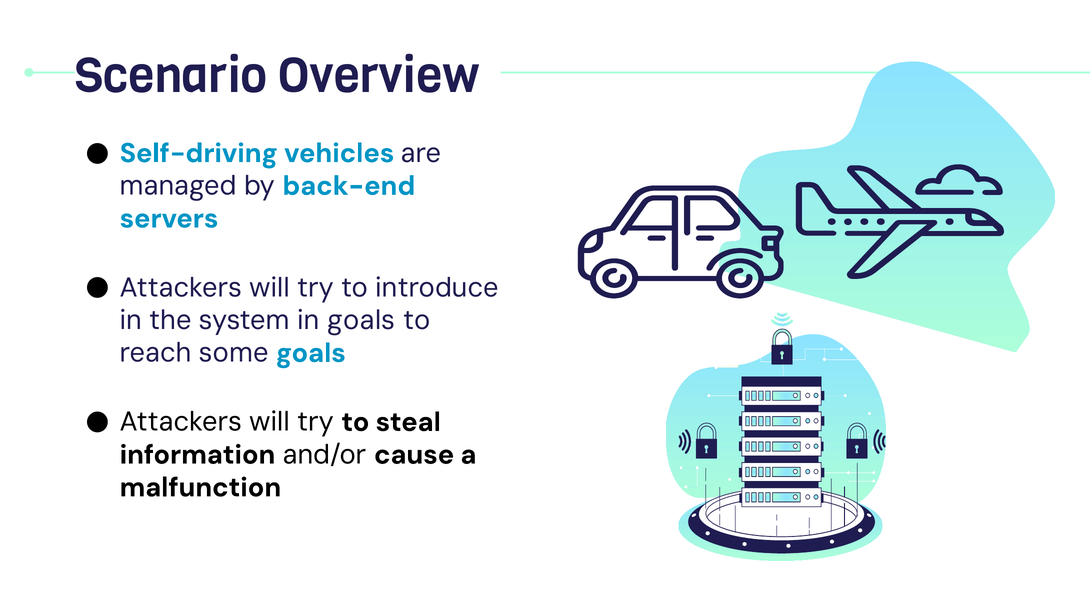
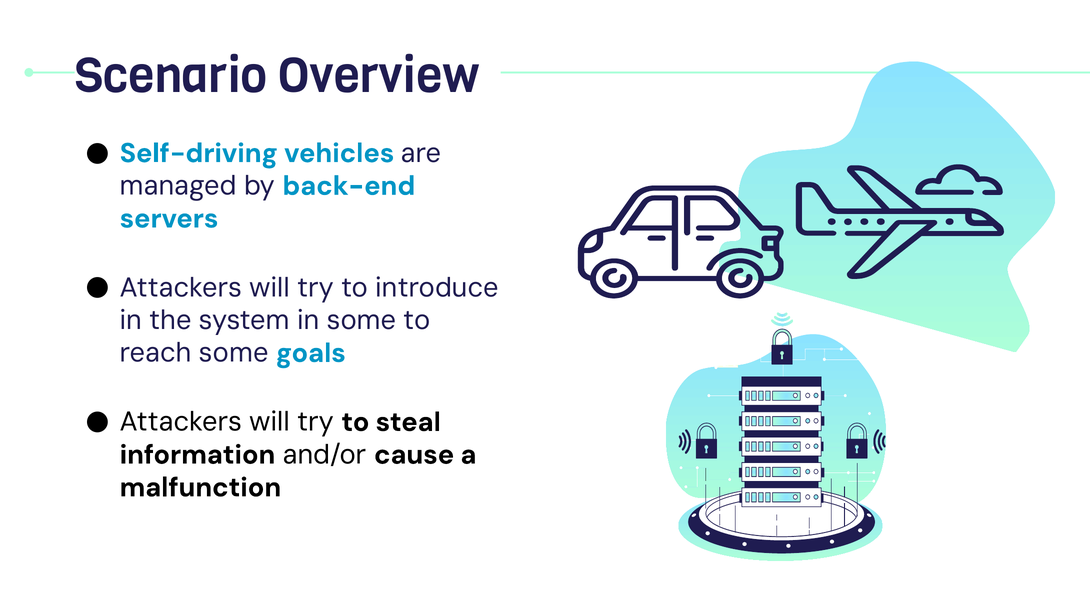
in goals: goals -> some
